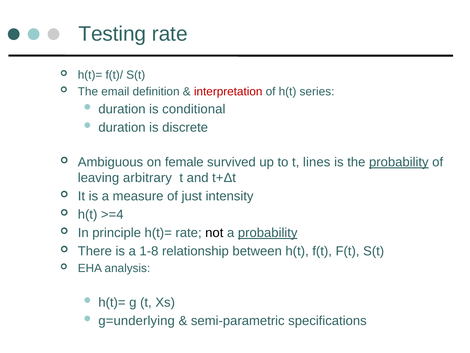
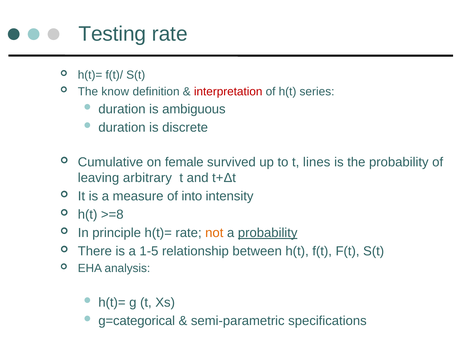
email: email -> know
conditional: conditional -> ambiguous
Ambiguous: Ambiguous -> Cumulative
probability at (399, 162) underline: present -> none
just: just -> into
>=4: >=4 -> >=8
not colour: black -> orange
1-8: 1-8 -> 1-5
g=underlying: g=underlying -> g=categorical
